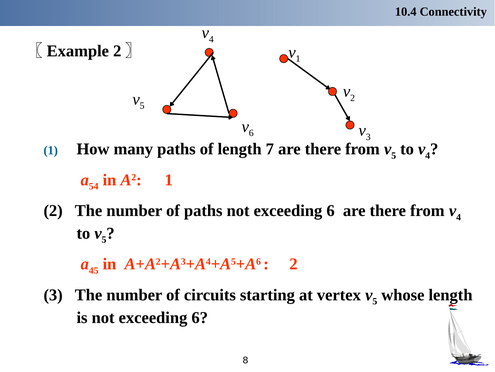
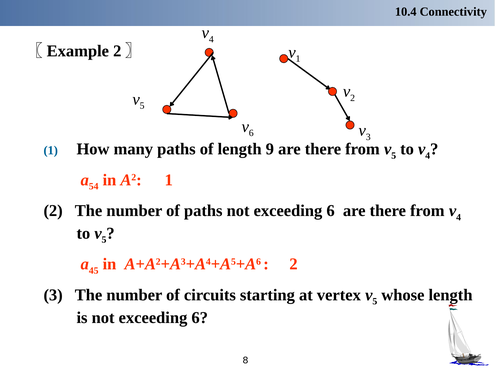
7: 7 -> 9
